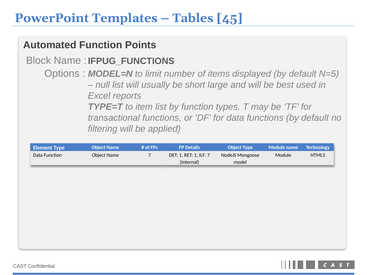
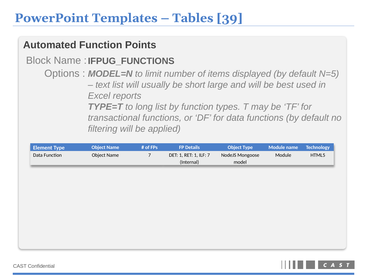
45: 45 -> 39
null: null -> text
item: item -> long
